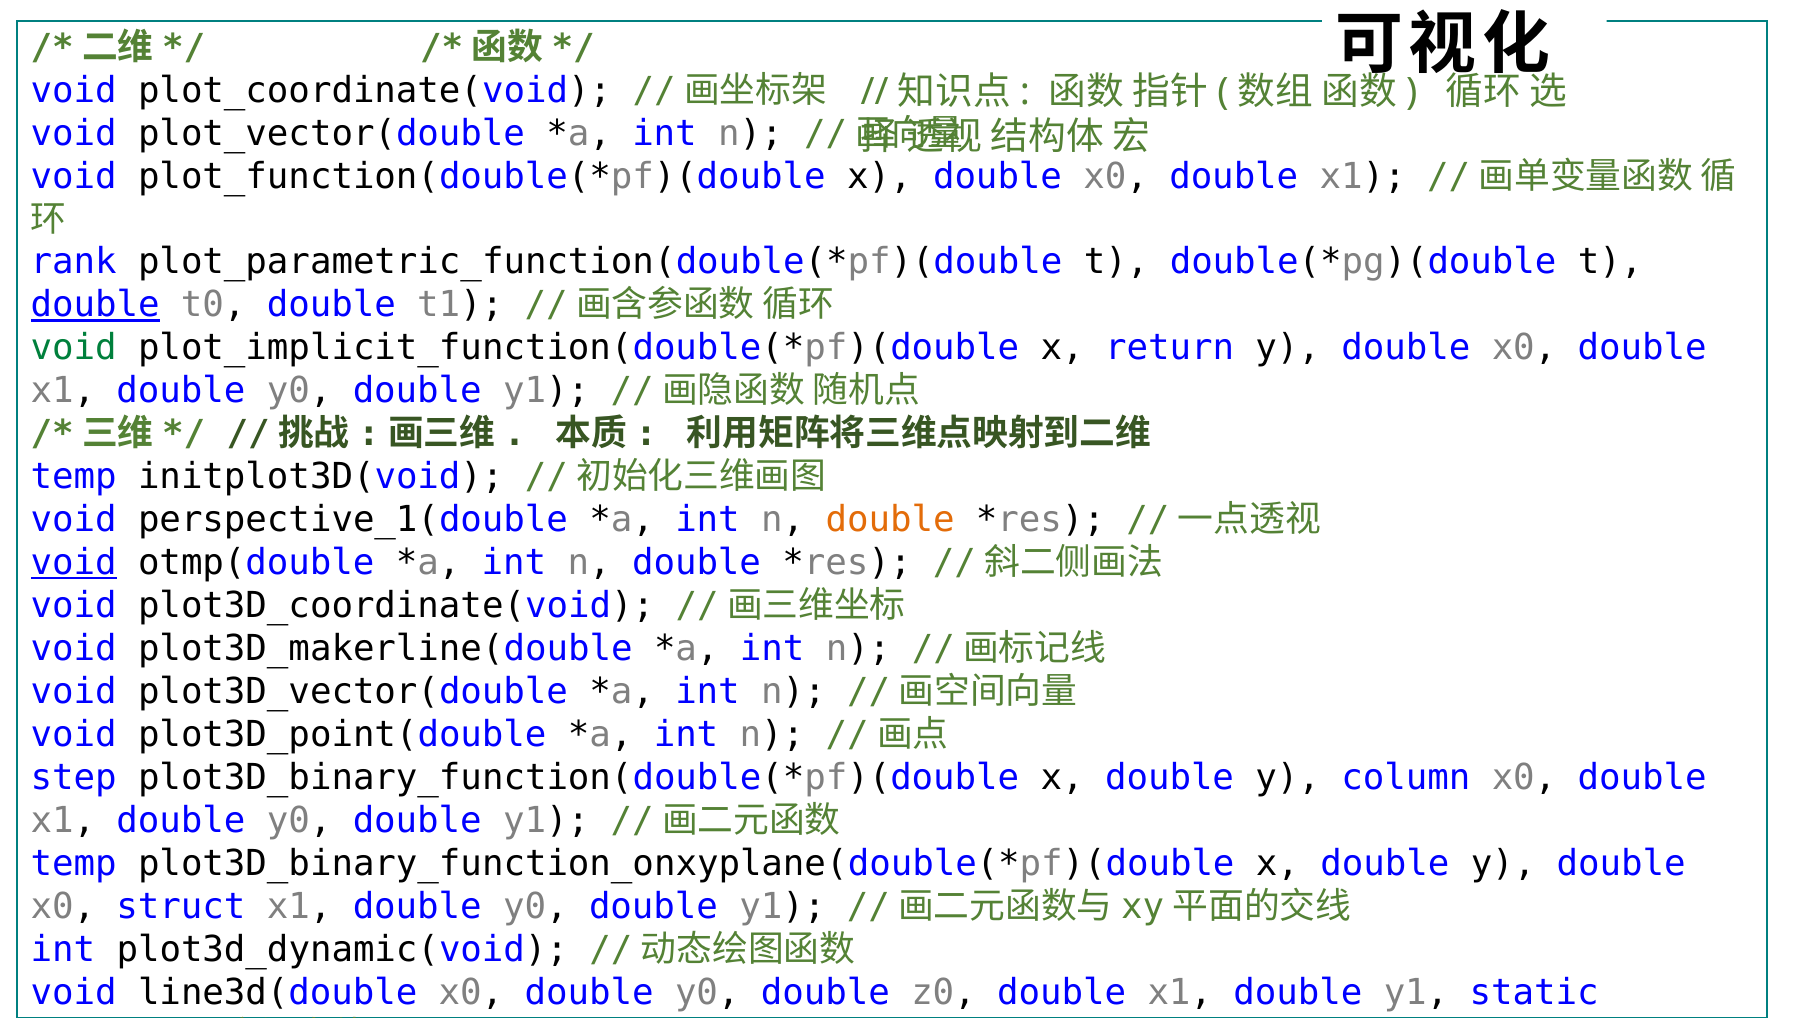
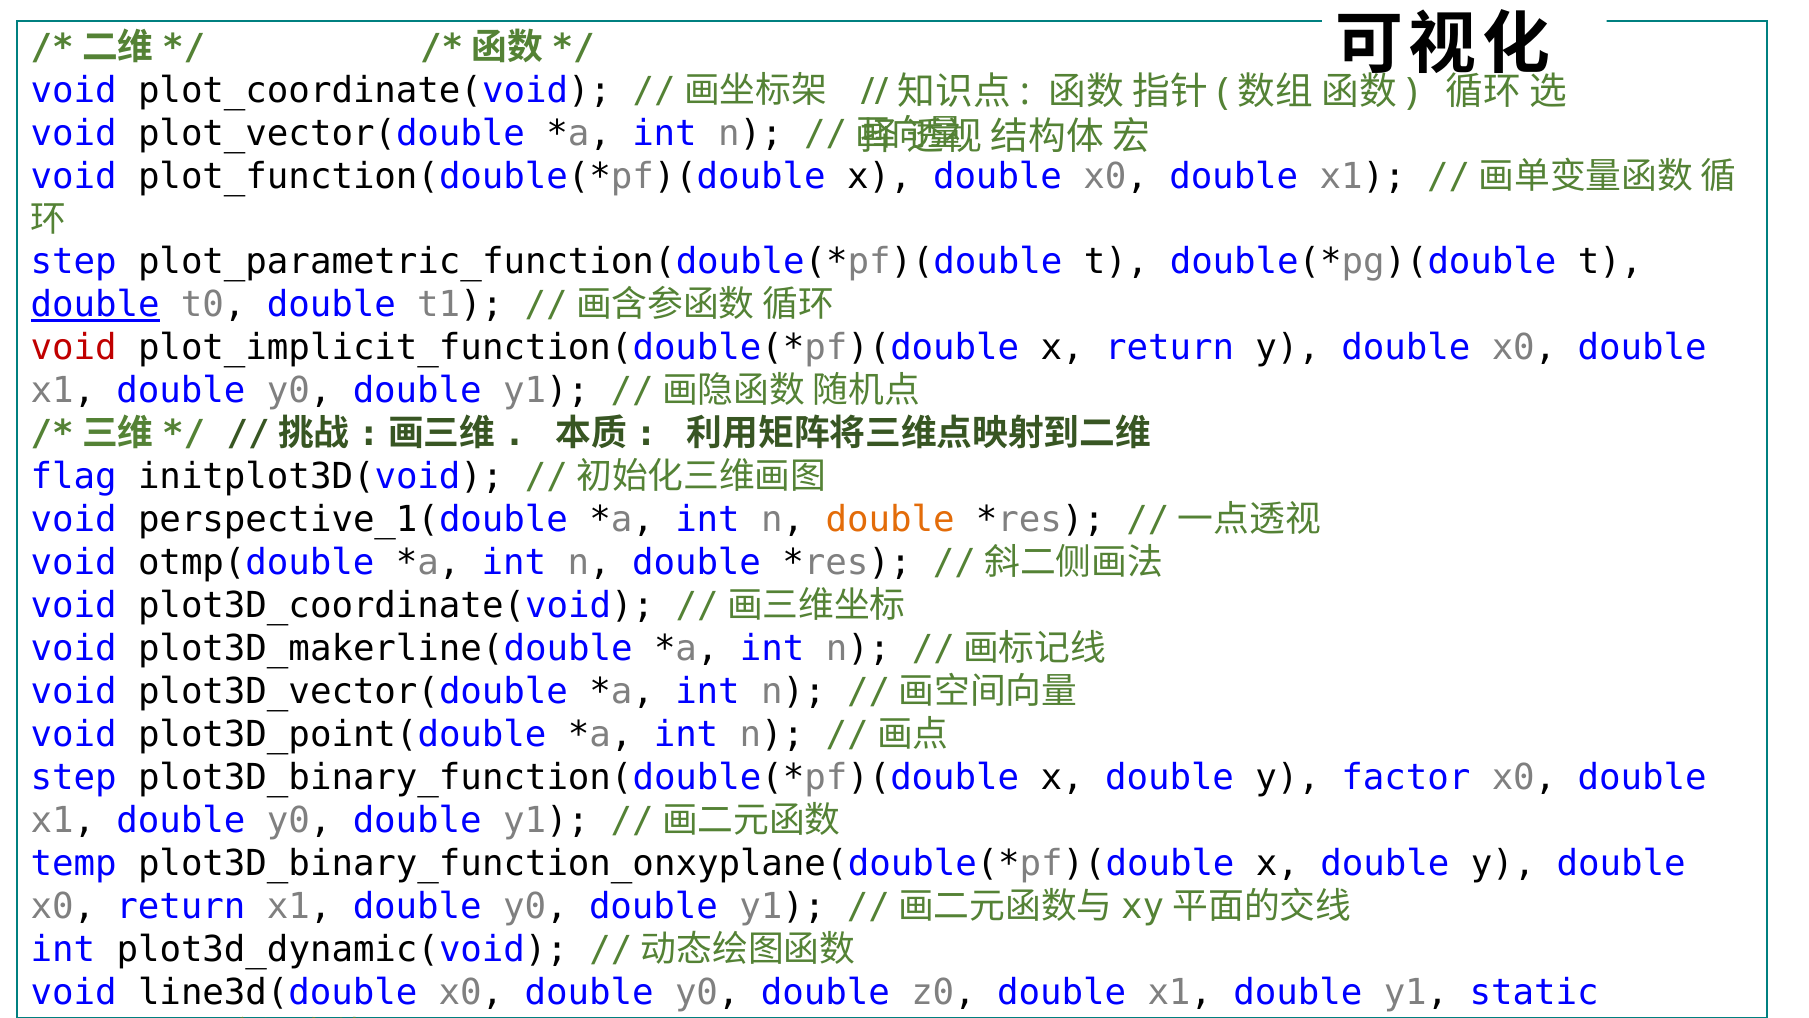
rank at (74, 262): rank -> step
void at (74, 348) colour: green -> red
temp at (74, 477): temp -> flag
void at (74, 563) underline: present -> none
column: column -> factor
x0 struct: struct -> return
